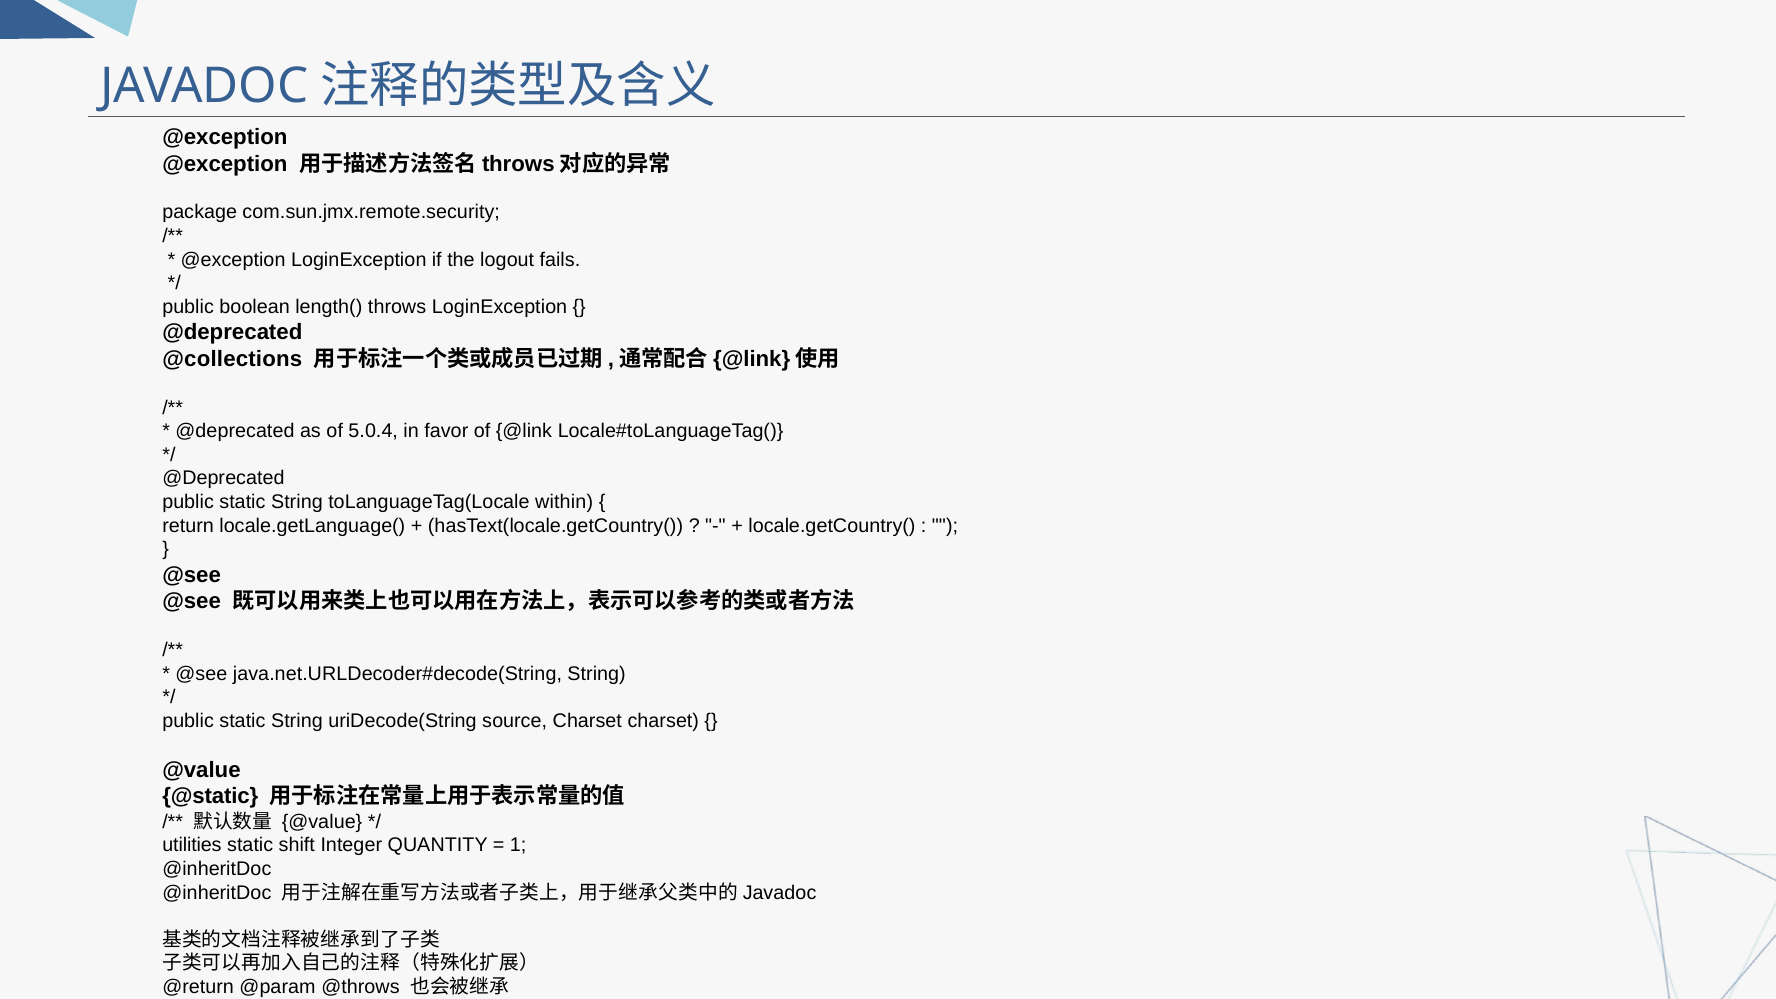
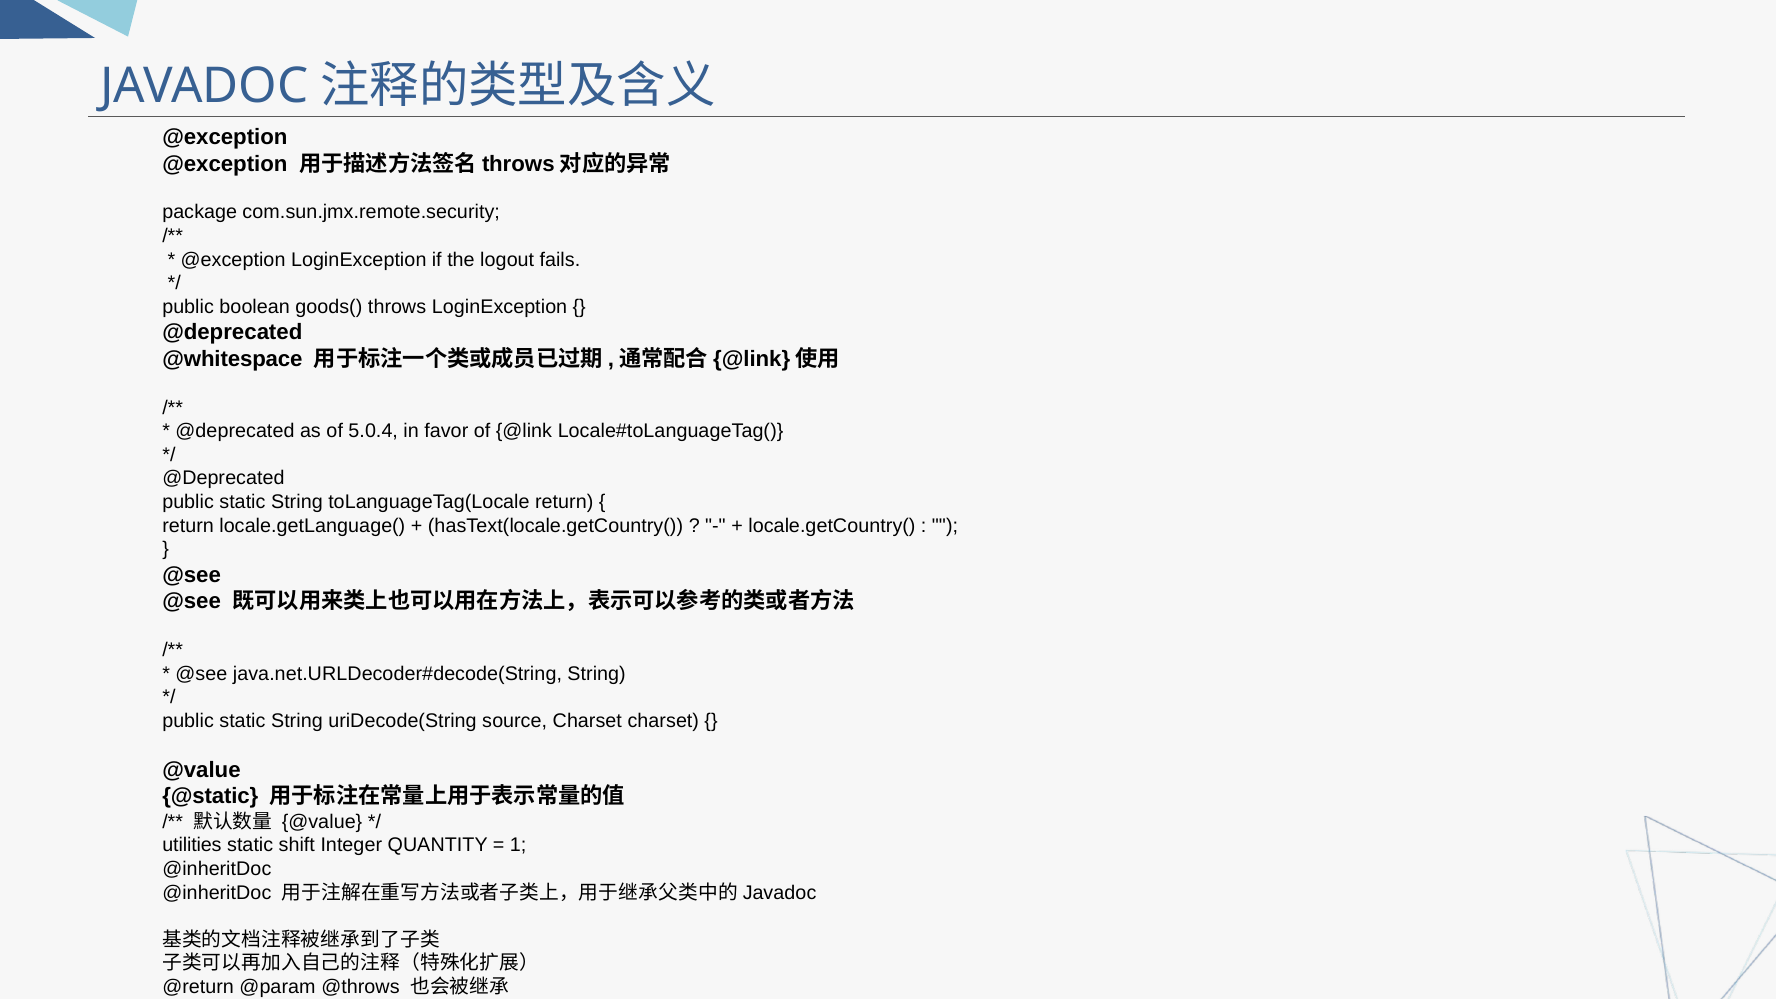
length(: length( -> goods(
@collections: @collections -> @whitespace
toLanguageTag(Locale within: within -> return
